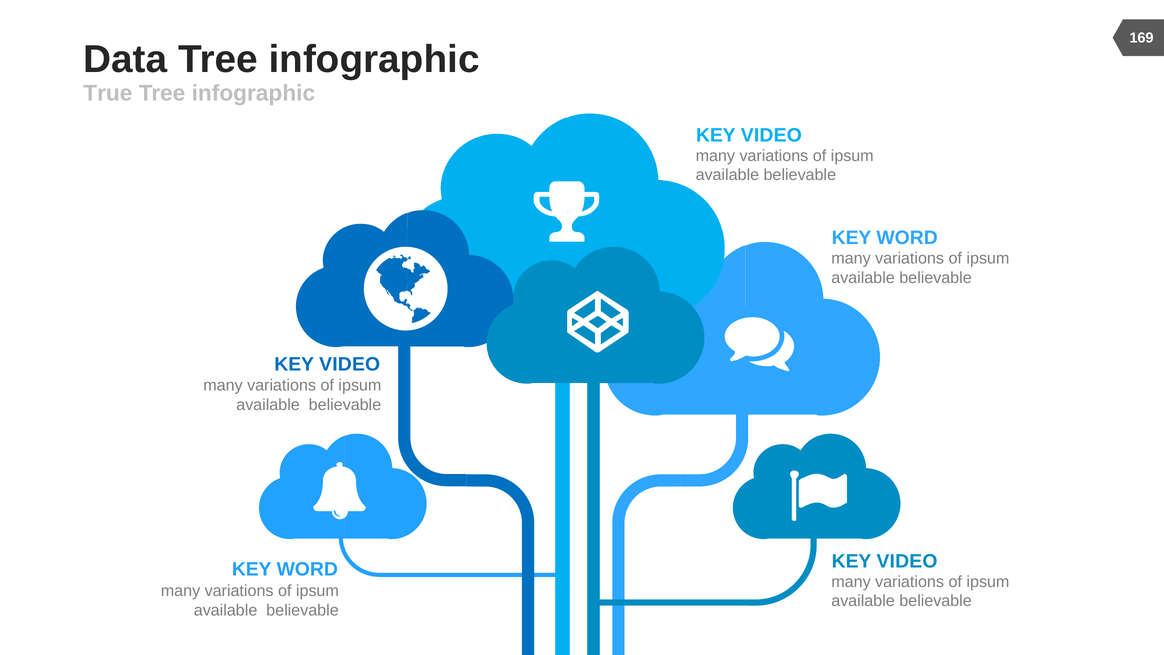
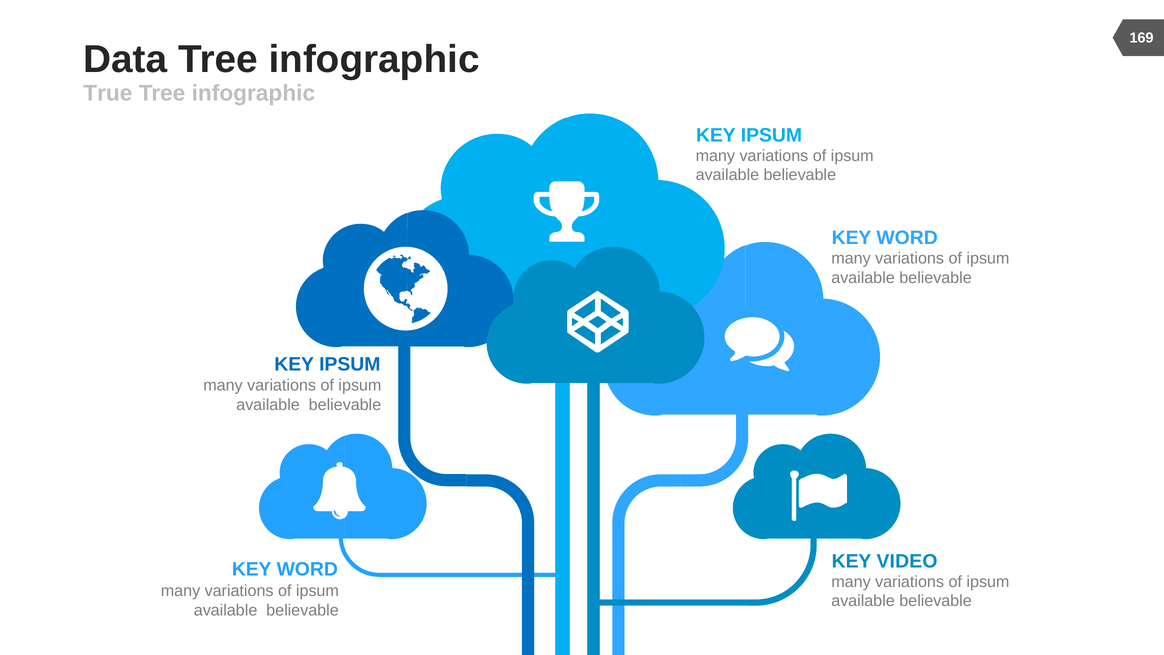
VIDEO at (771, 135): VIDEO -> IPSUM
VIDEO at (350, 364): VIDEO -> IPSUM
